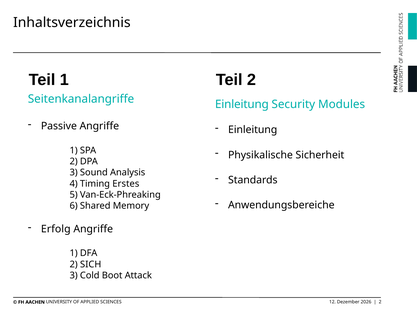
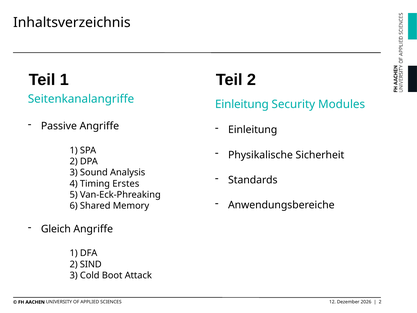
Erfolg: Erfolg -> Gleich
SICH: SICH -> SIND
